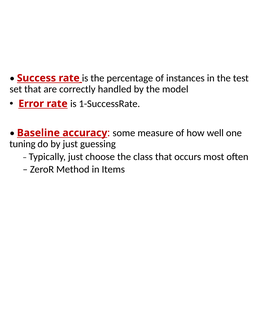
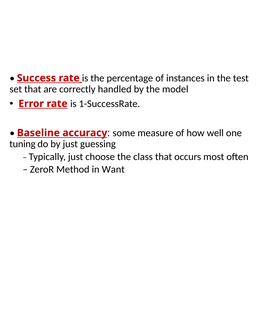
Items: Items -> Want
